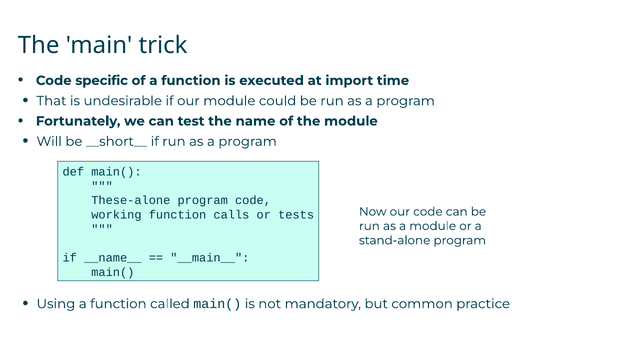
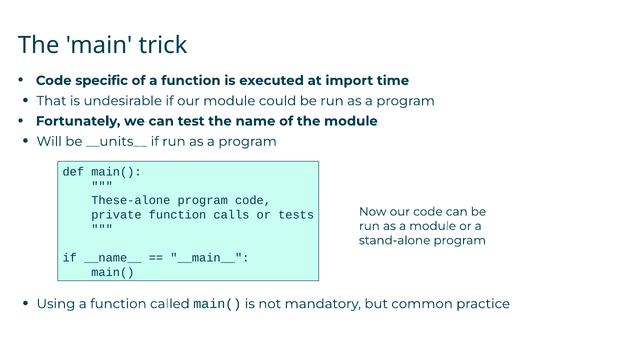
__short__: __short__ -> __units__
working: working -> private
